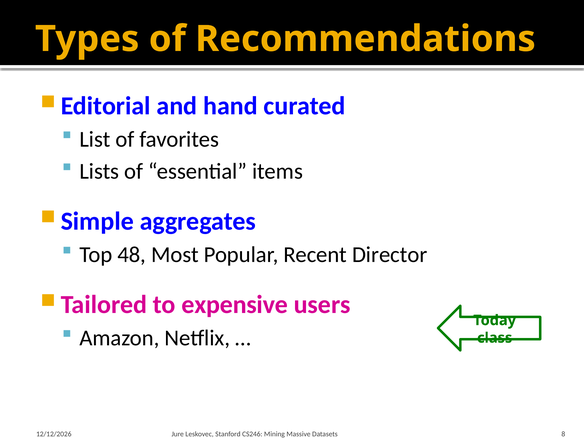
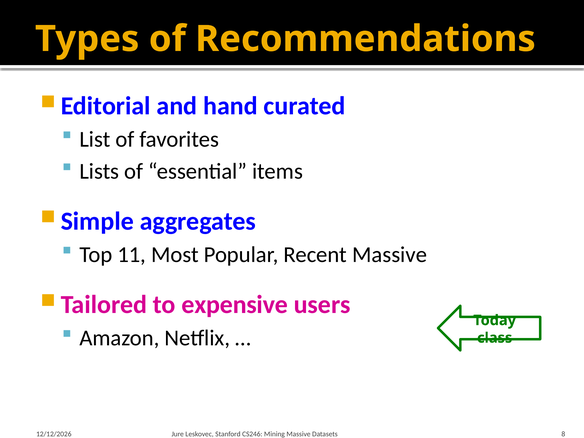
48: 48 -> 11
Recent Director: Director -> Massive
